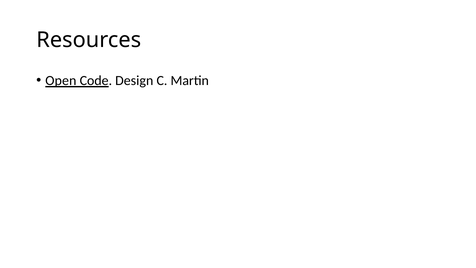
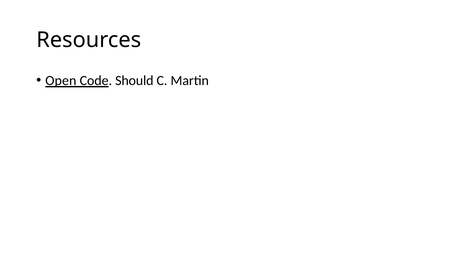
Design: Design -> Should
